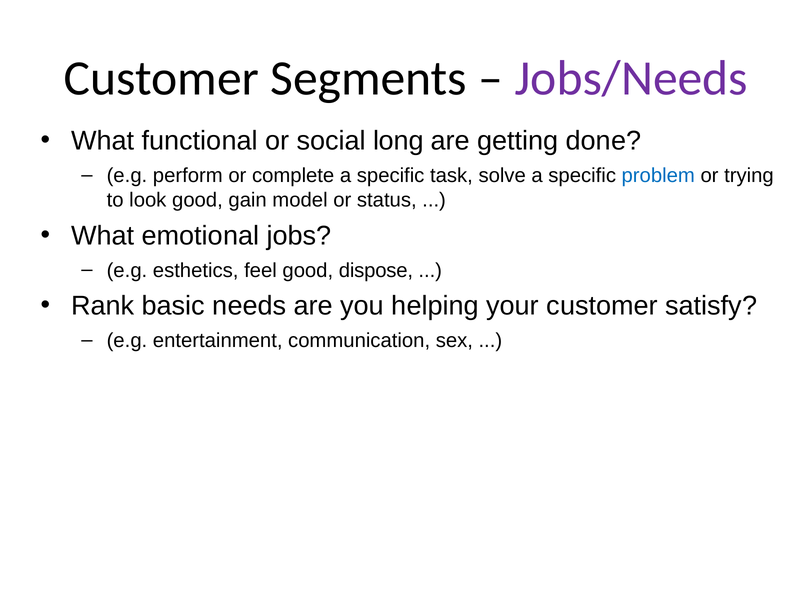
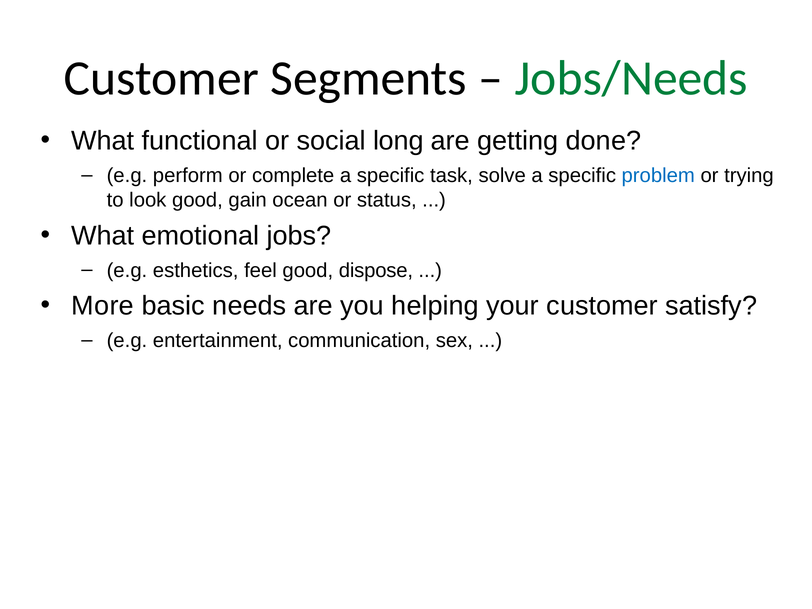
Jobs/Needs colour: purple -> green
model: model -> ocean
Rank: Rank -> More
